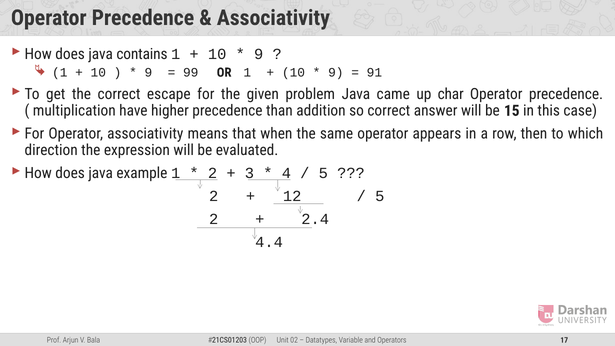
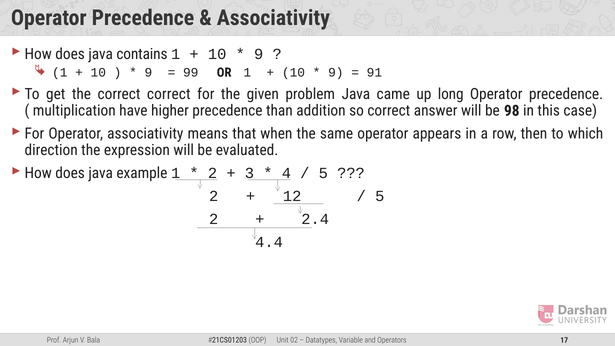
correct escape: escape -> correct
char: char -> long
15: 15 -> 98
